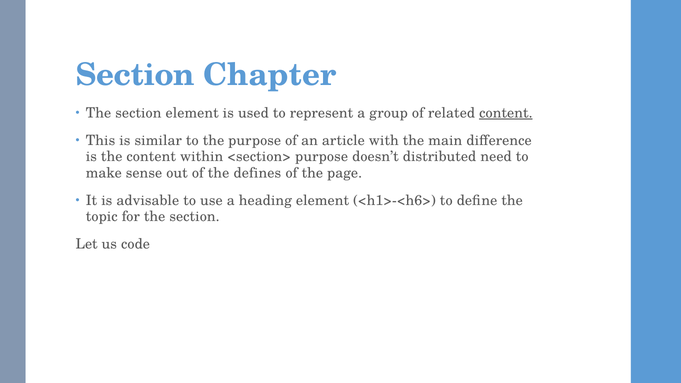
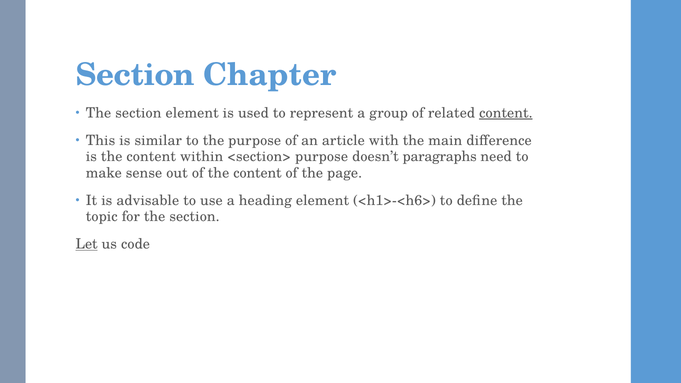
distributed: distributed -> paragraphs
of the defines: defines -> content
Let underline: none -> present
